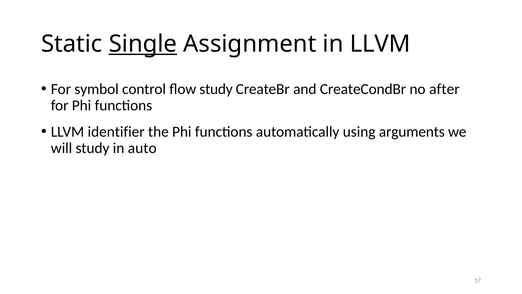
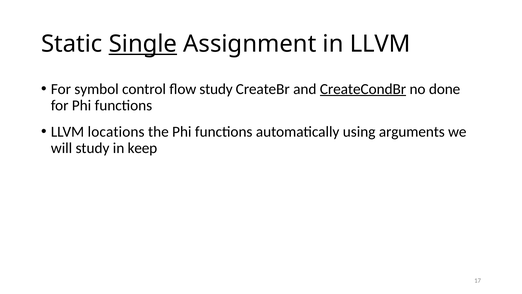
CreateCondBr underline: none -> present
after: after -> done
identifier: identifier -> locations
auto: auto -> keep
